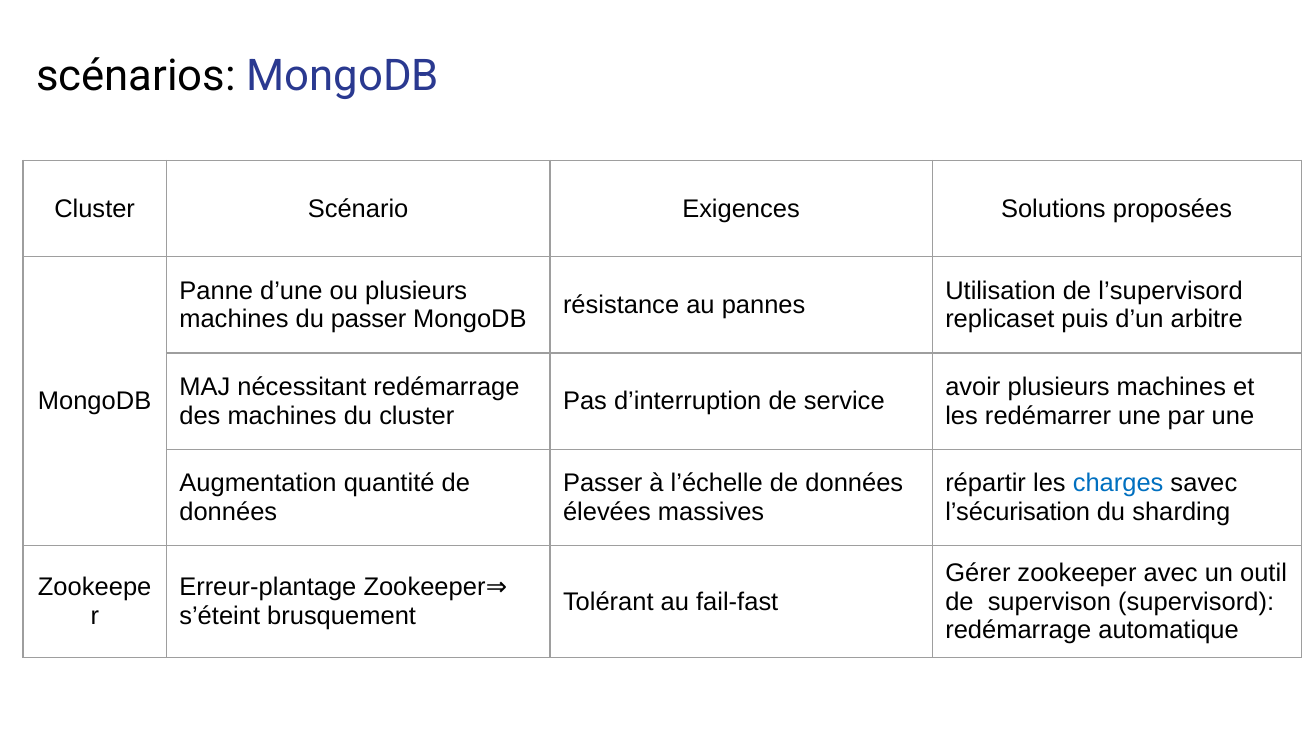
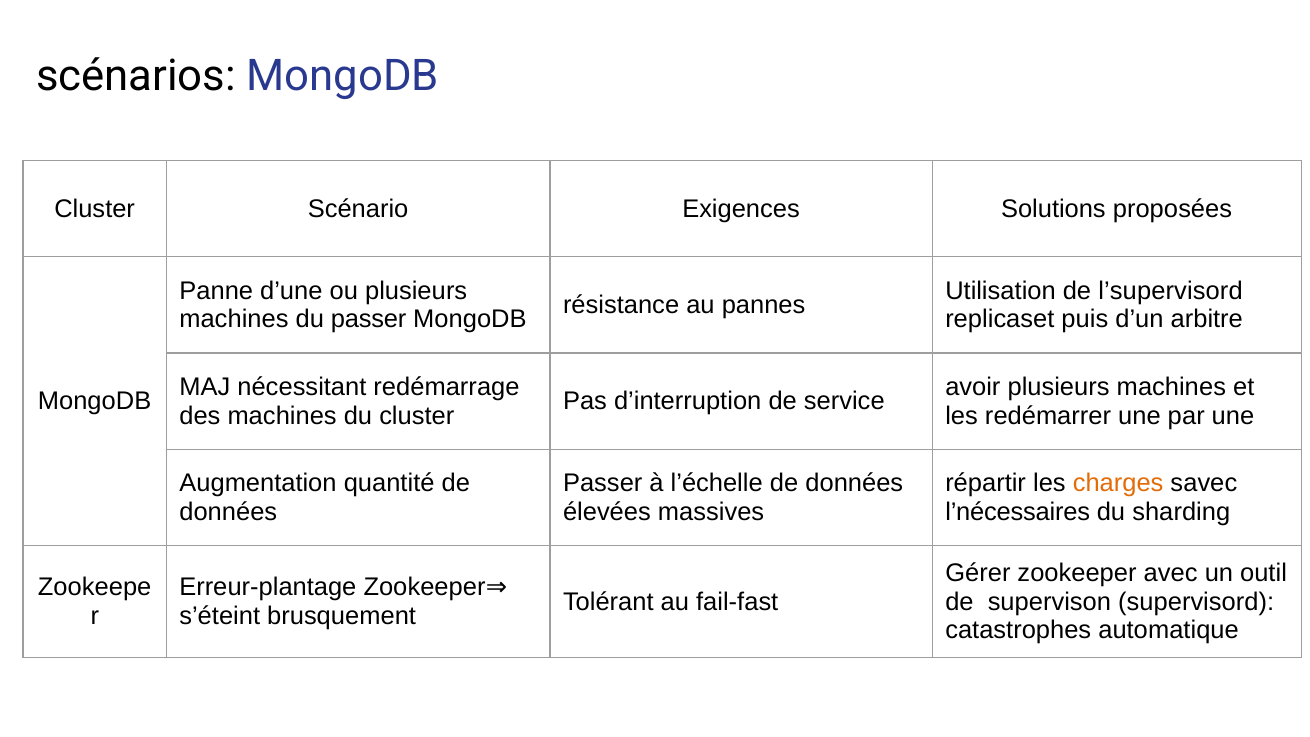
charges colour: blue -> orange
l’sécurisation: l’sécurisation -> l’nécessaires
redémarrage at (1018, 630): redémarrage -> catastrophes
